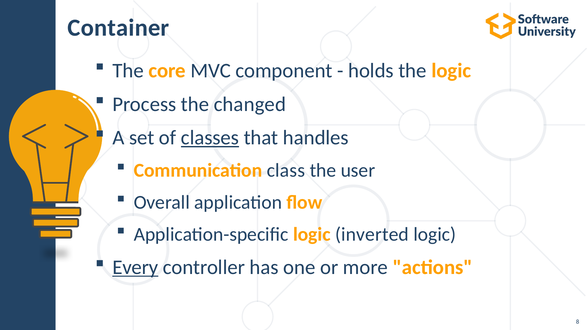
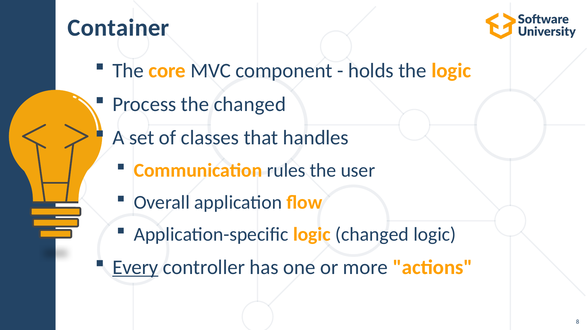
classes underline: present -> none
class: class -> rules
logic inverted: inverted -> changed
